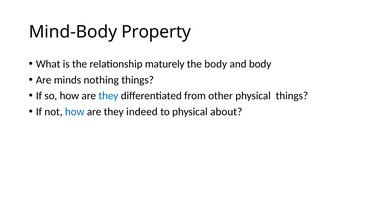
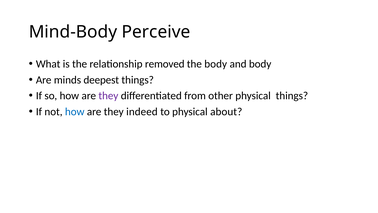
Property: Property -> Perceive
maturely: maturely -> removed
nothing: nothing -> deepest
they at (108, 96) colour: blue -> purple
